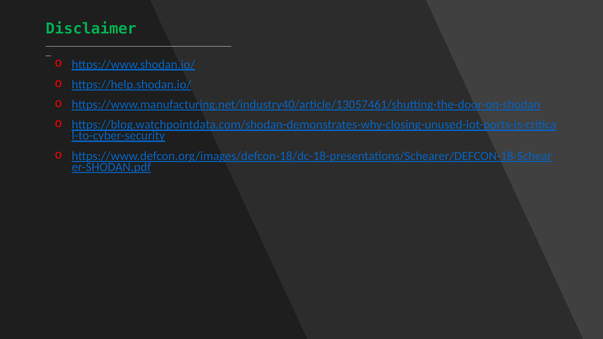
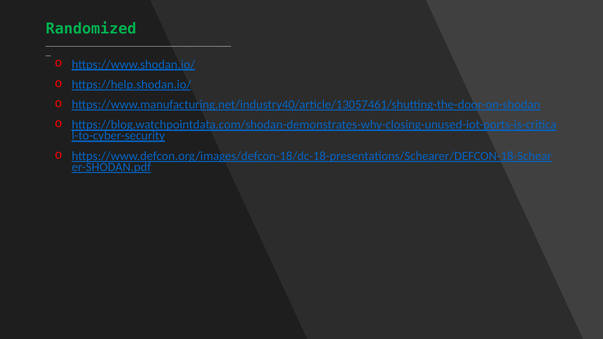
Disclaimer: Disclaimer -> Randomized
